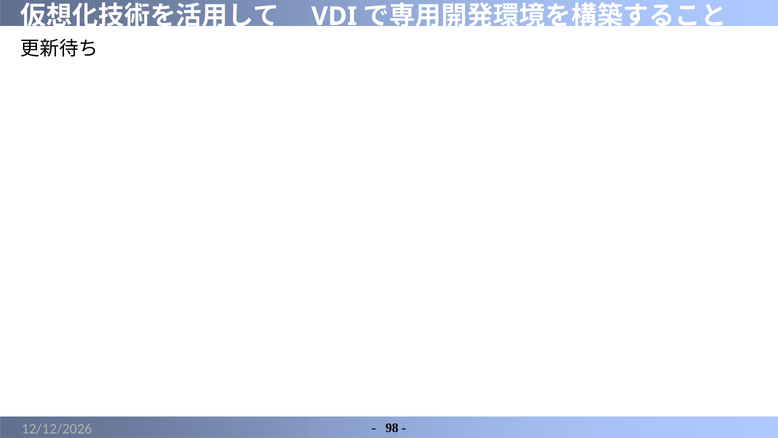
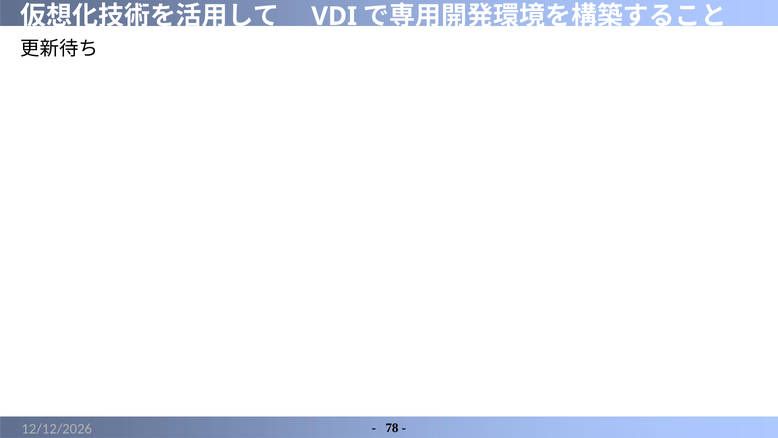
98: 98 -> 78
